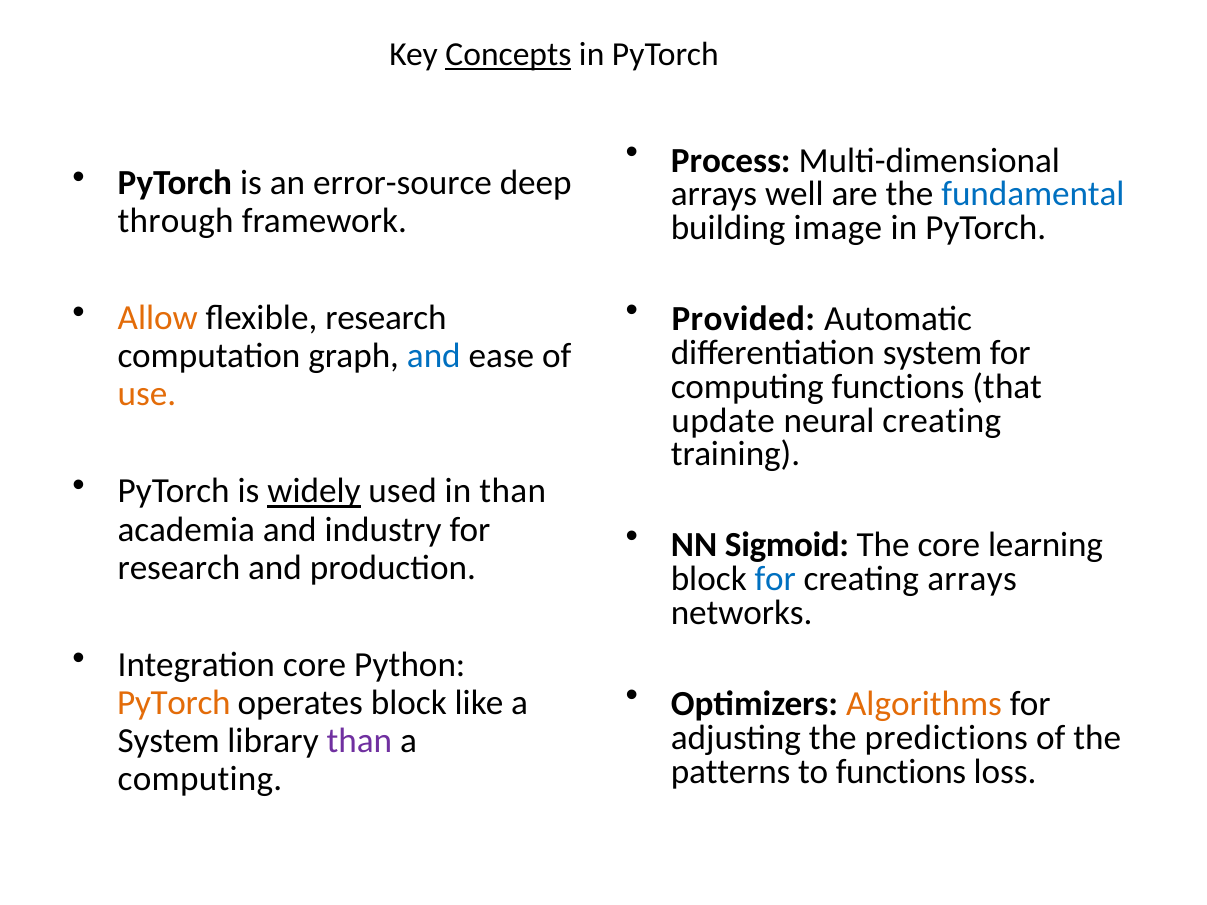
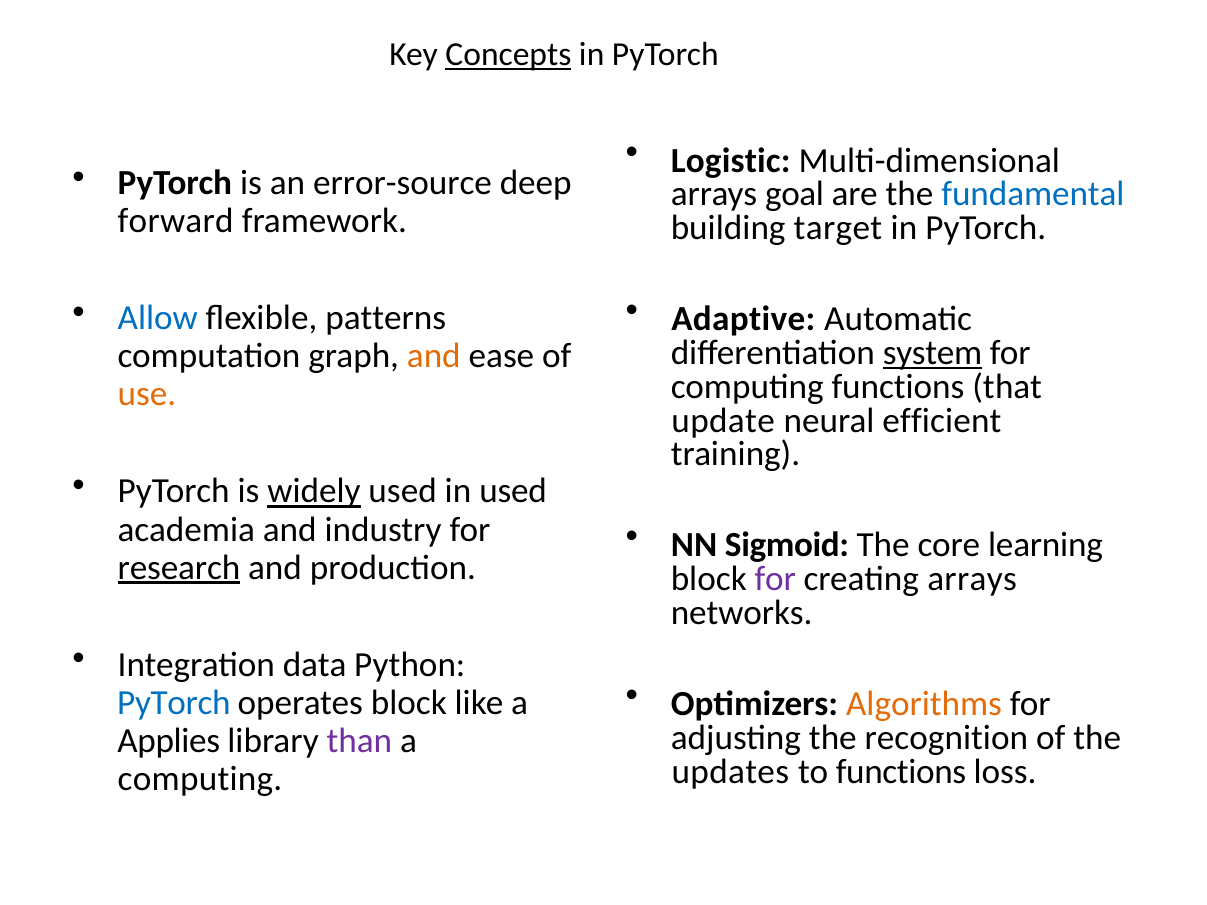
Process: Process -> Logistic
well: well -> goal
through: through -> forward
image: image -> target
Provided: Provided -> Adaptive
Allow colour: orange -> blue
flexible research: research -> patterns
system at (932, 353) underline: none -> present
and at (434, 356) colour: blue -> orange
neural creating: creating -> efficient
in than: than -> used
research at (179, 568) underline: none -> present
for at (775, 579) colour: blue -> purple
Integration core: core -> data
PyTorch at (174, 703) colour: orange -> blue
predictions: predictions -> recognition
System at (169, 741): System -> Applies
patterns: patterns -> updates
